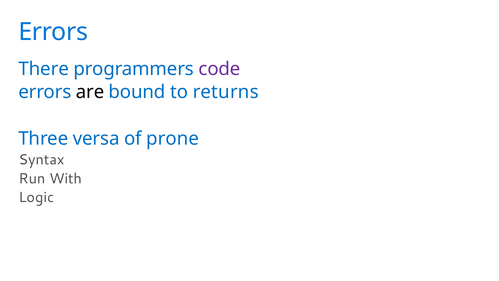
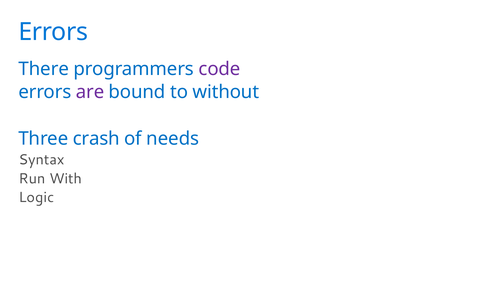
are colour: black -> purple
returns: returns -> without
versa: versa -> crash
prone: prone -> needs
